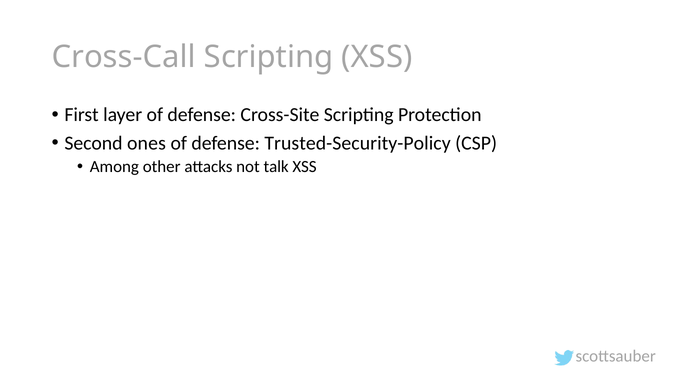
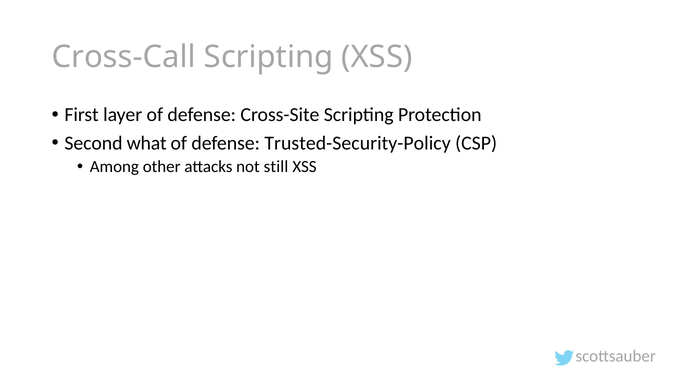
ones: ones -> what
talk: talk -> still
